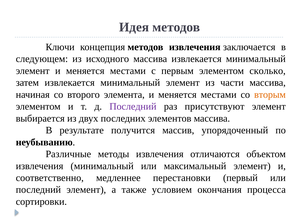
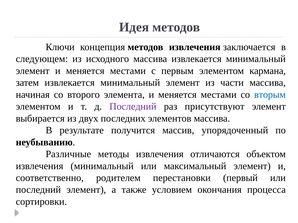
сколько: сколько -> кармана
вторым colour: orange -> blue
медленнее: медленнее -> родителем
